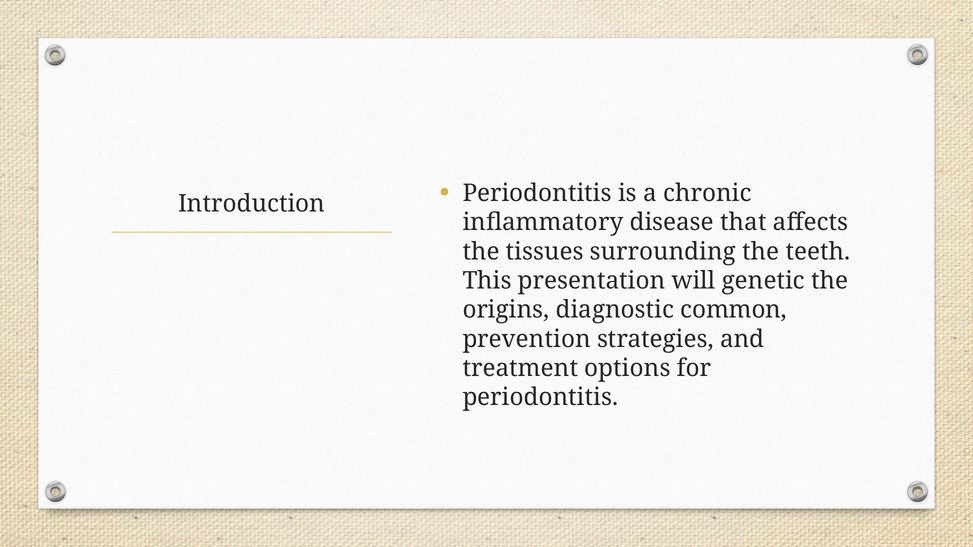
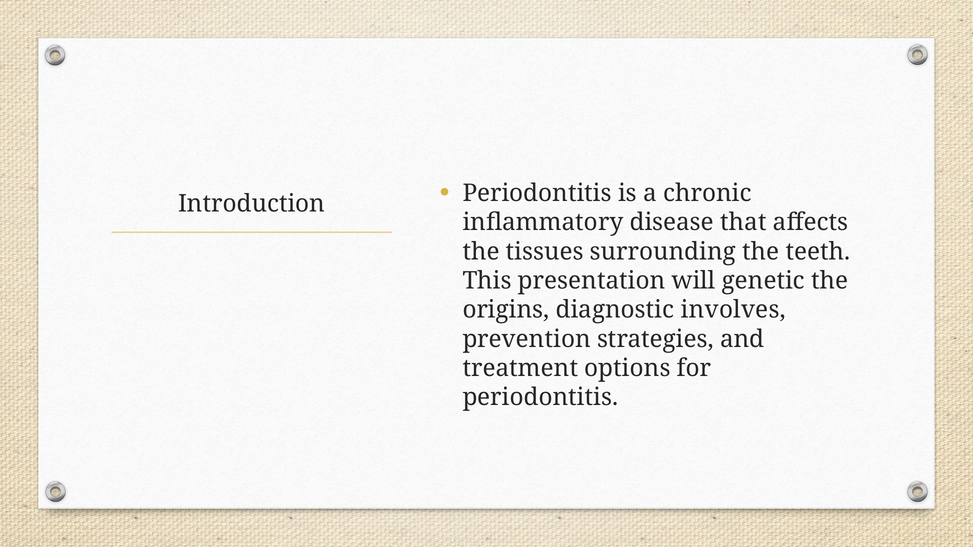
common: common -> involves
